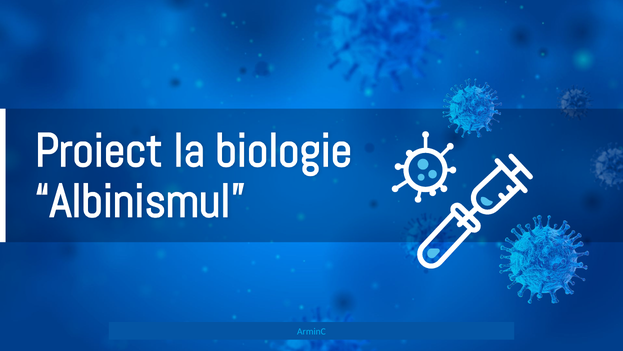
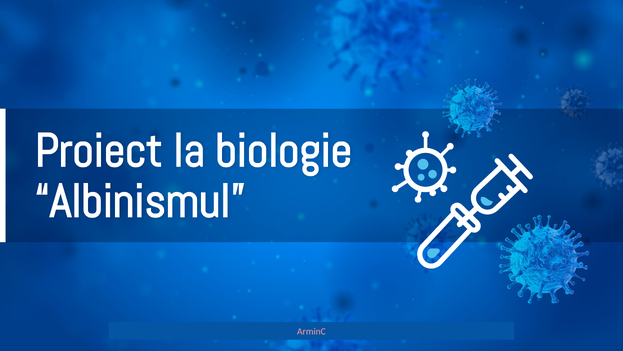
ArminC colour: light blue -> pink
